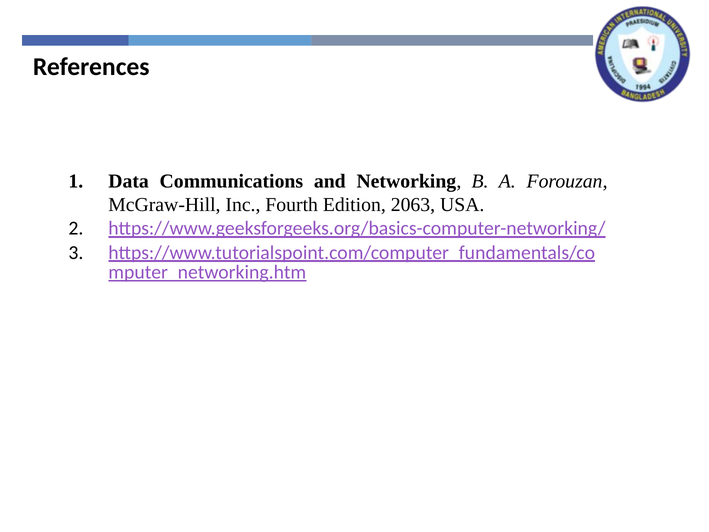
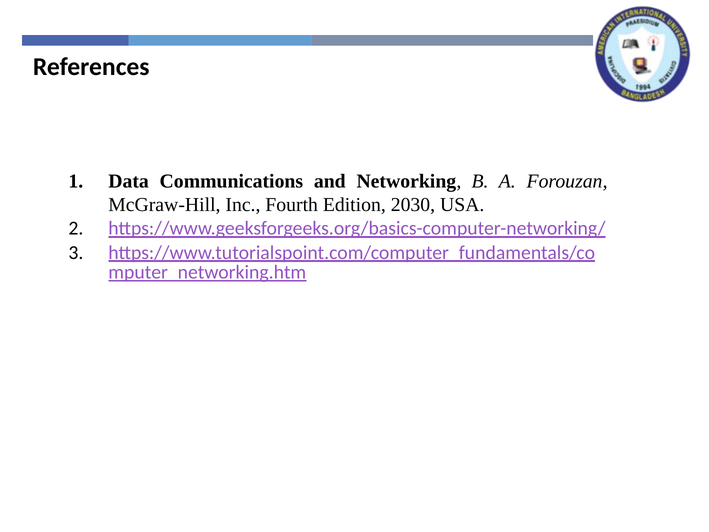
2063: 2063 -> 2030
